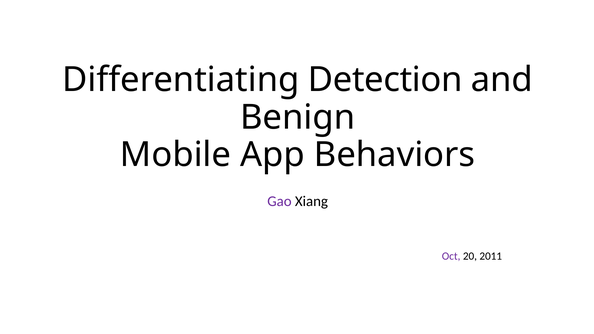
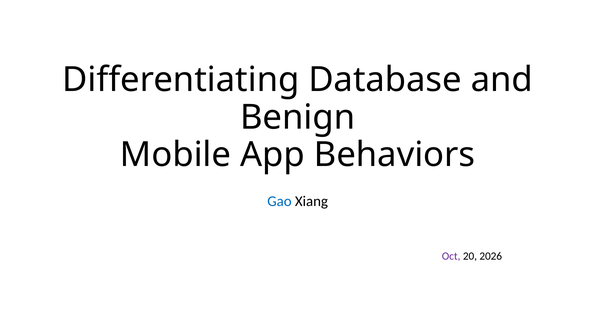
Detection: Detection -> Database
Gao colour: purple -> blue
2011: 2011 -> 2026
